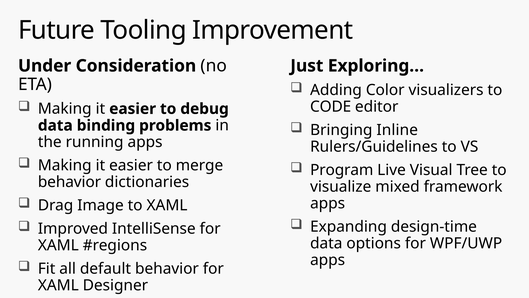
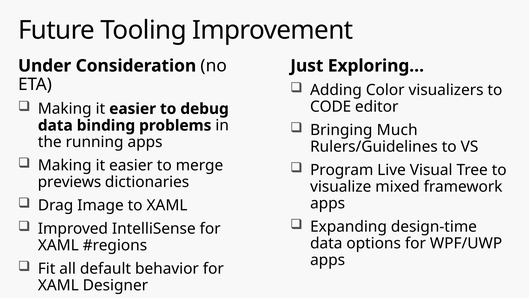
Inline: Inline -> Much
behavior at (69, 182): behavior -> previews
